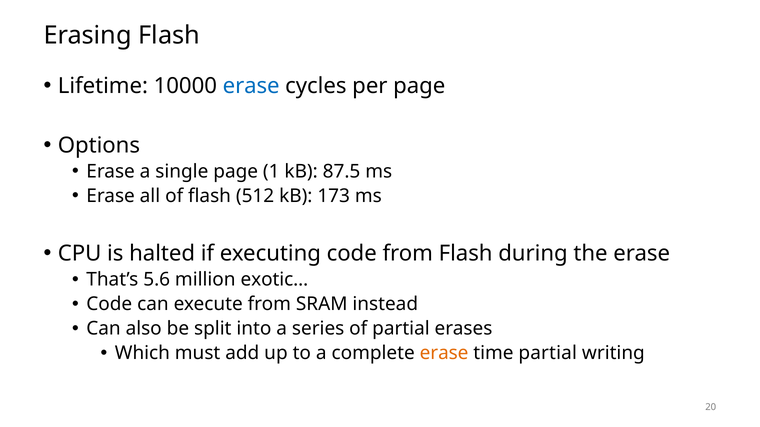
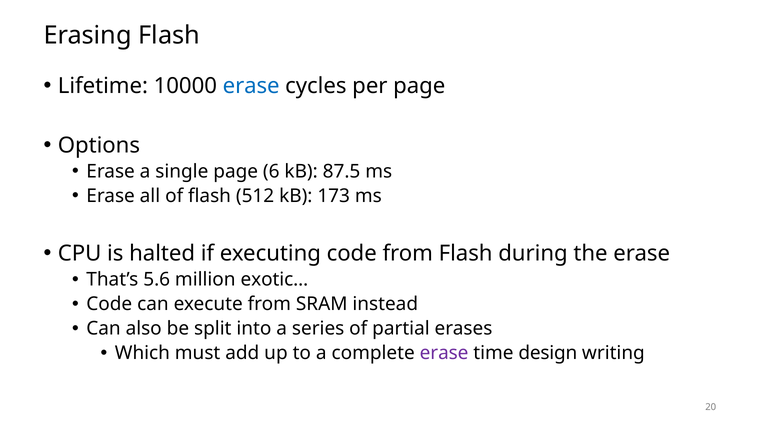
1: 1 -> 6
erase at (444, 353) colour: orange -> purple
time partial: partial -> design
